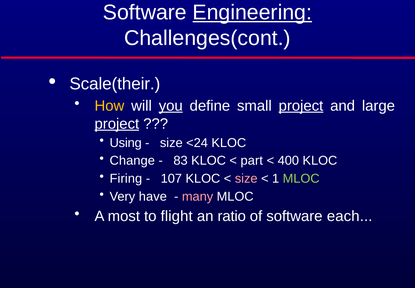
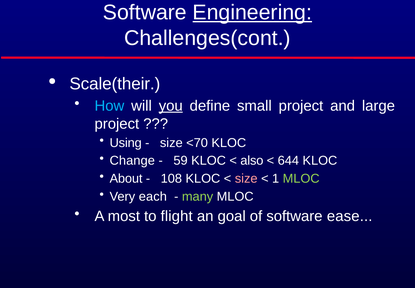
How colour: yellow -> light blue
project at (301, 106) underline: present -> none
project at (117, 123) underline: present -> none
<24: <24 -> <70
83: 83 -> 59
part: part -> also
400: 400 -> 644
Firing: Firing -> About
107: 107 -> 108
have: have -> each
many colour: pink -> light green
ratio: ratio -> goal
each: each -> ease
